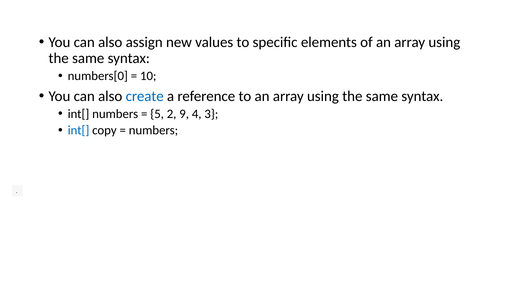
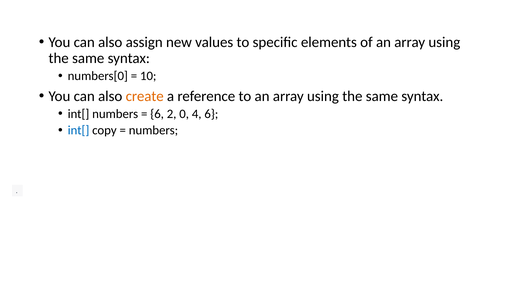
create colour: blue -> orange
5 at (157, 114): 5 -> 6
9: 9 -> 0
4 3: 3 -> 6
